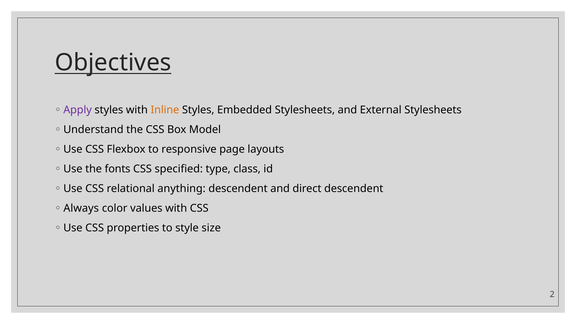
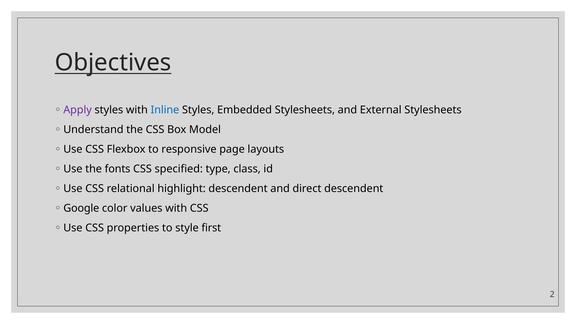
Inline colour: orange -> blue
anything: anything -> highlight
Always: Always -> Google
size: size -> first
